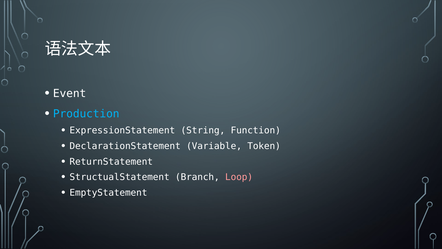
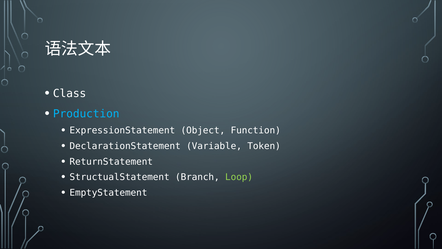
Event: Event -> Class
String: String -> Object
Loop colour: pink -> light green
